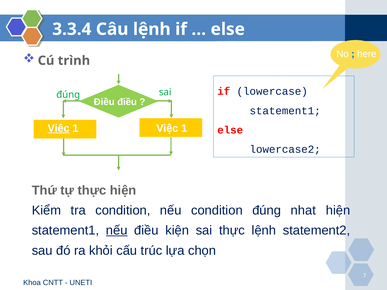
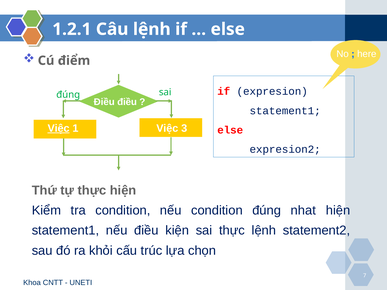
3.3.4: 3.3.4 -> 1.2.1
trình: trình -> điểm
lowercase: lowercase -> expresion
1 Việc 1: 1 -> 3
lowercase2: lowercase2 -> expresion2
nếu at (117, 231) underline: present -> none
